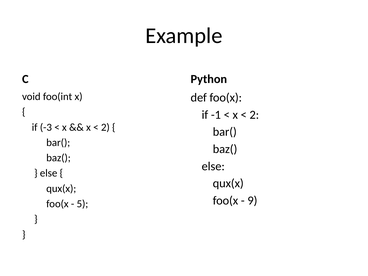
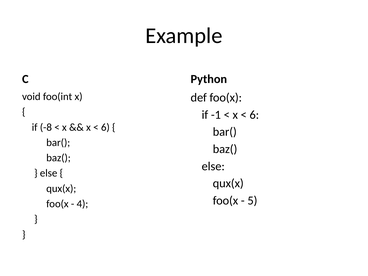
2 at (254, 115): 2 -> 6
-3: -3 -> -8
2 at (105, 127): 2 -> 6
9: 9 -> 5
5: 5 -> 4
